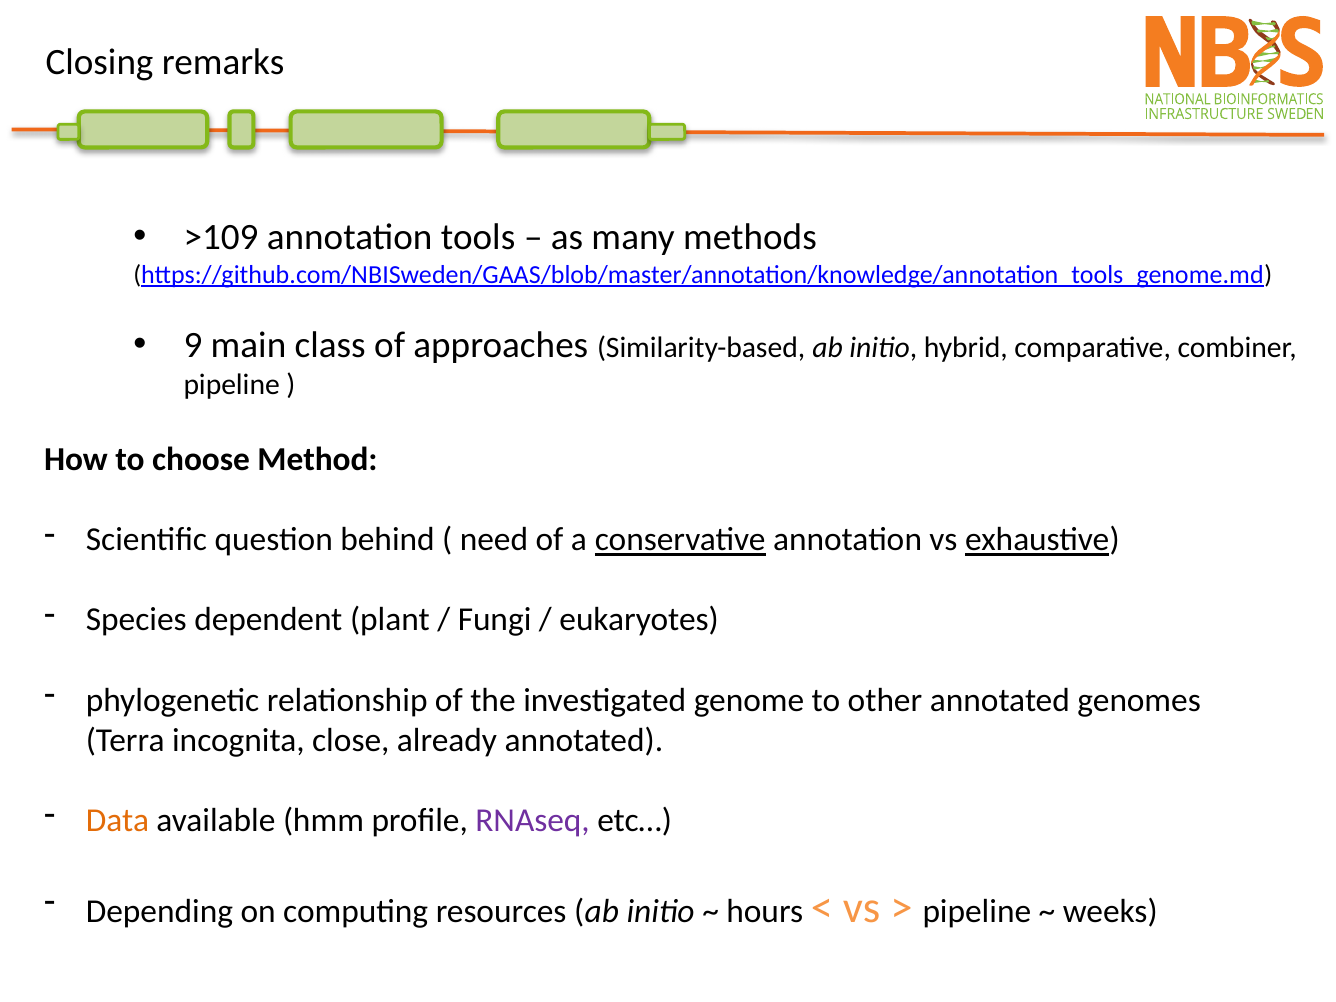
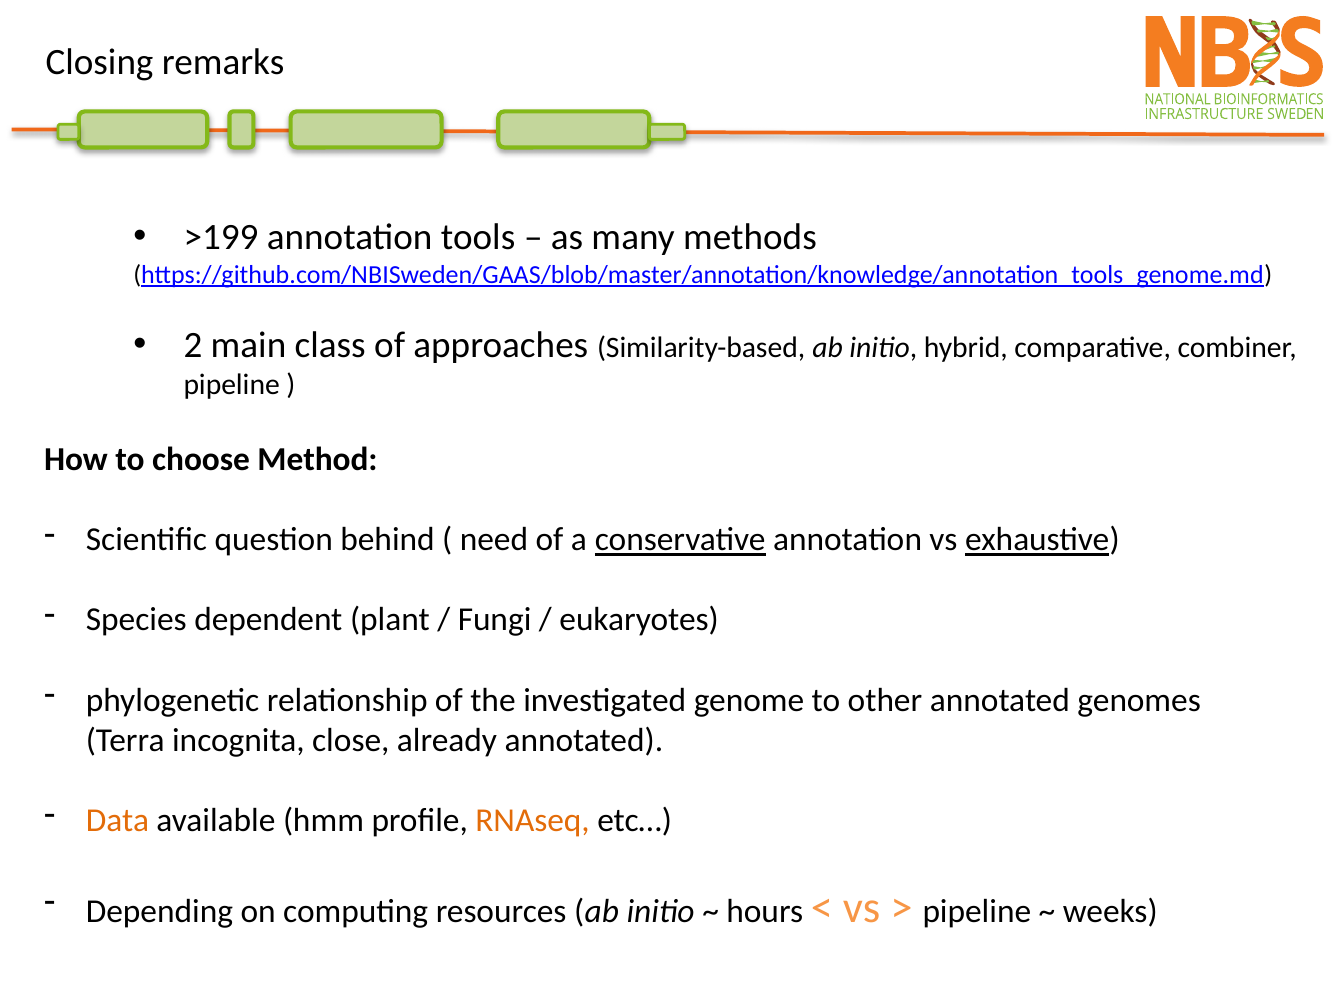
>109: >109 -> >199
9: 9 -> 2
RNAseq colour: purple -> orange
